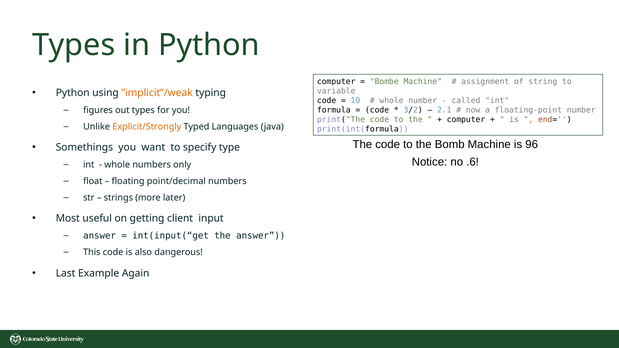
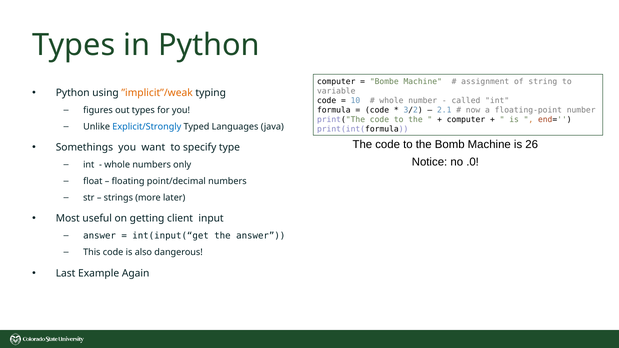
Explicit/Strongly colour: orange -> blue
96: 96 -> 26
.6: .6 -> .0
